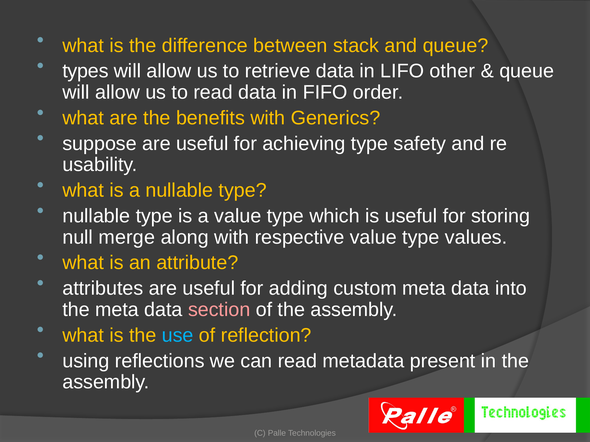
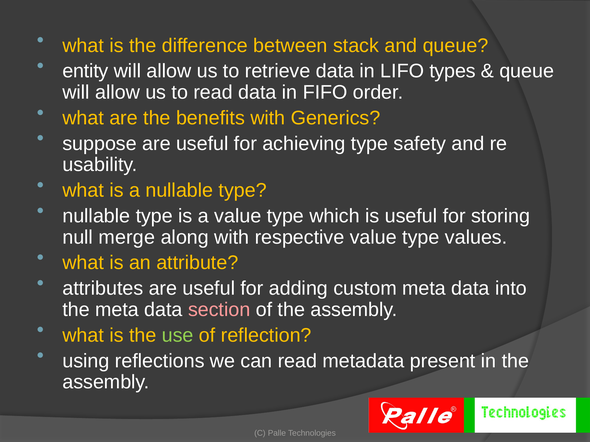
types: types -> entity
other: other -> types
use colour: light blue -> light green
